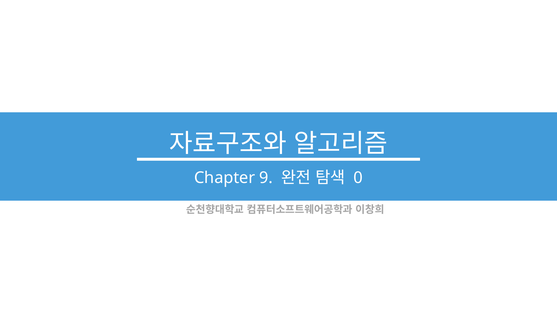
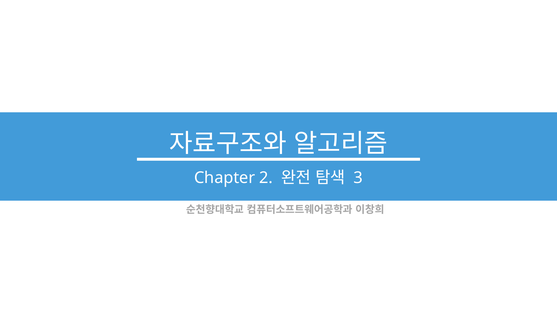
9: 9 -> 2
0: 0 -> 3
